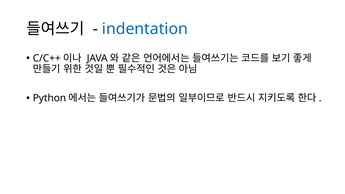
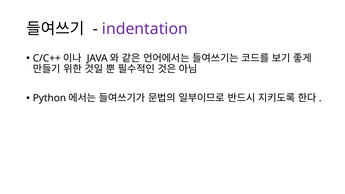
indentation colour: blue -> purple
